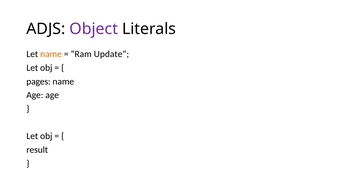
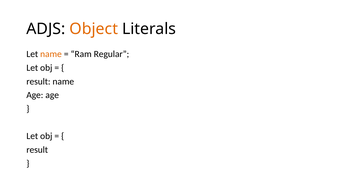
Object colour: purple -> orange
Update: Update -> Regular
pages at (38, 82): pages -> result
